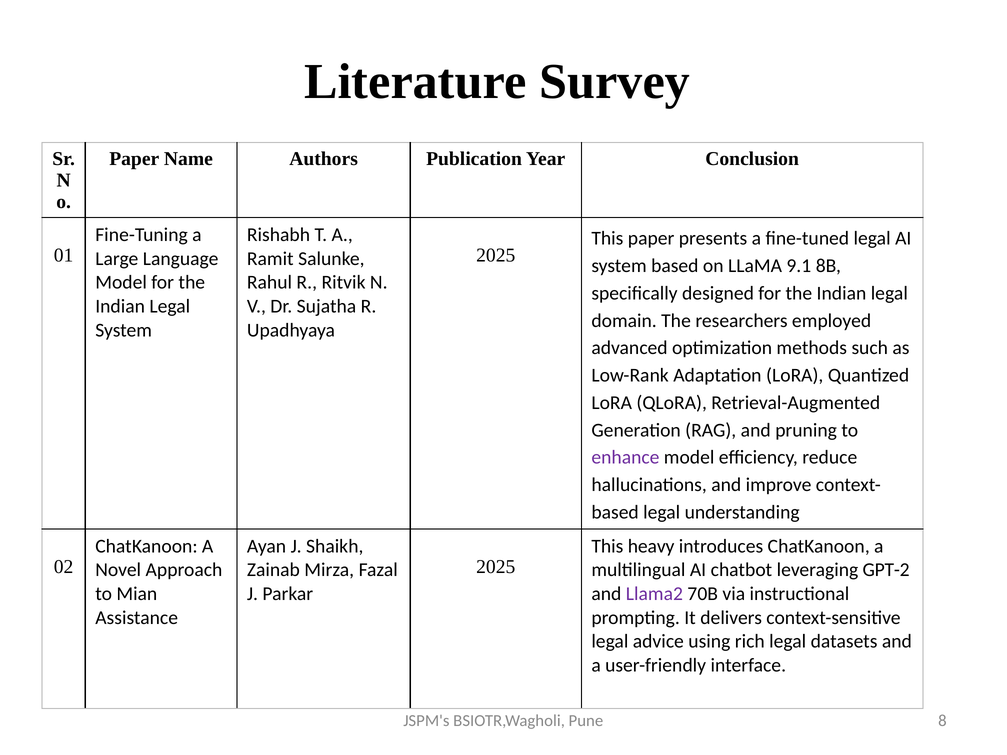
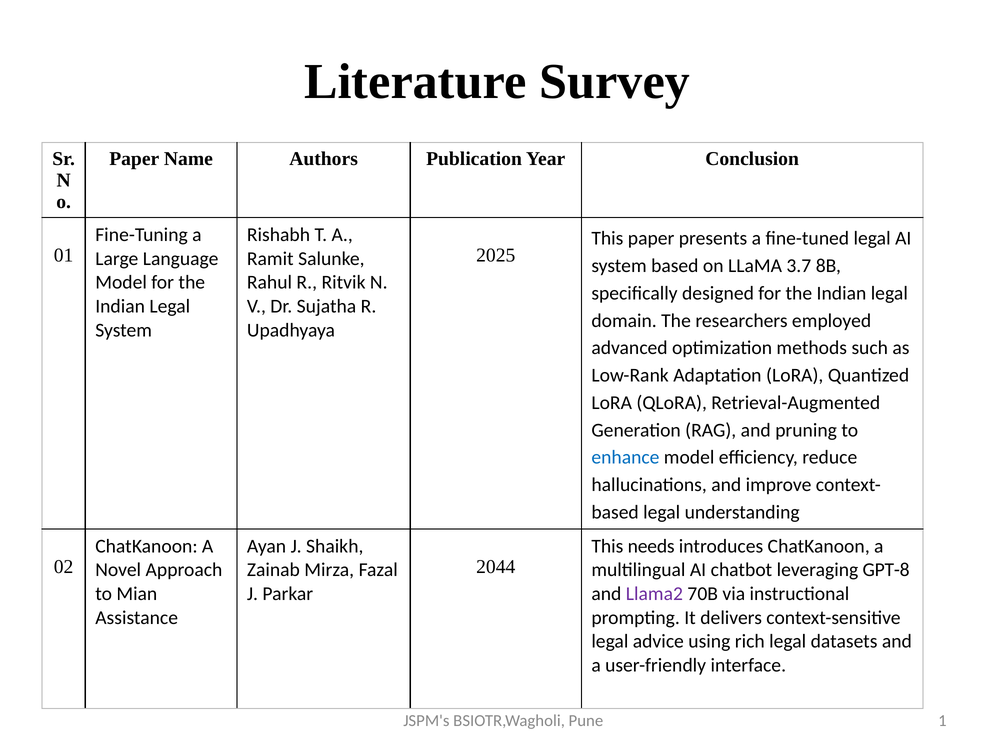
9.1: 9.1 -> 3.7
enhance colour: purple -> blue
heavy: heavy -> needs
2025 at (496, 567): 2025 -> 2044
GPT-2: GPT-2 -> GPT-8
8: 8 -> 1
